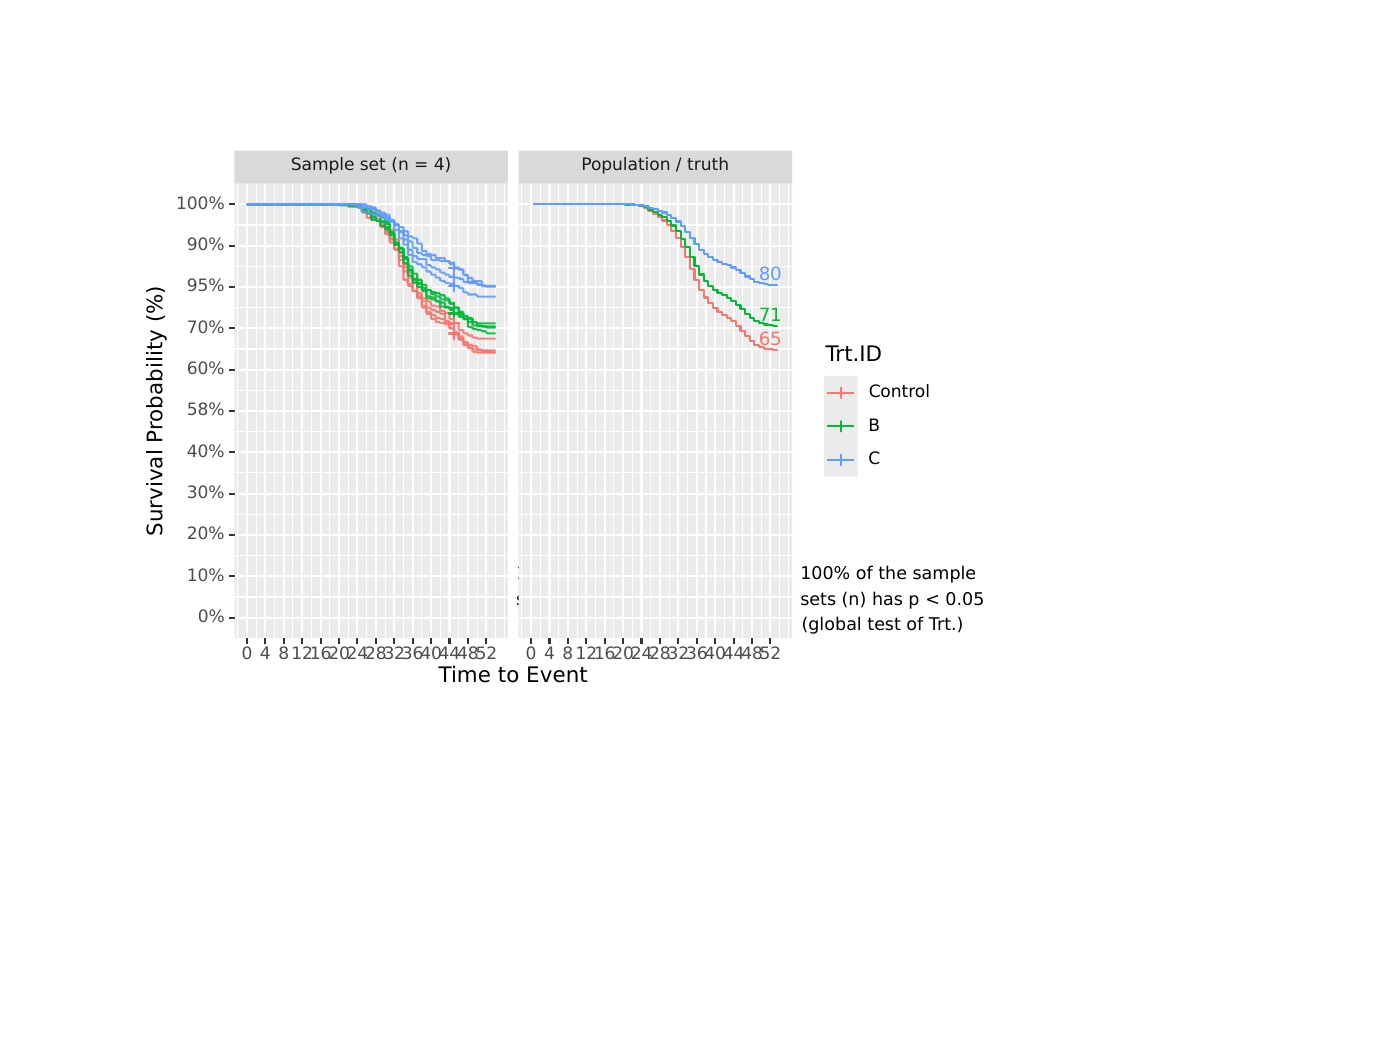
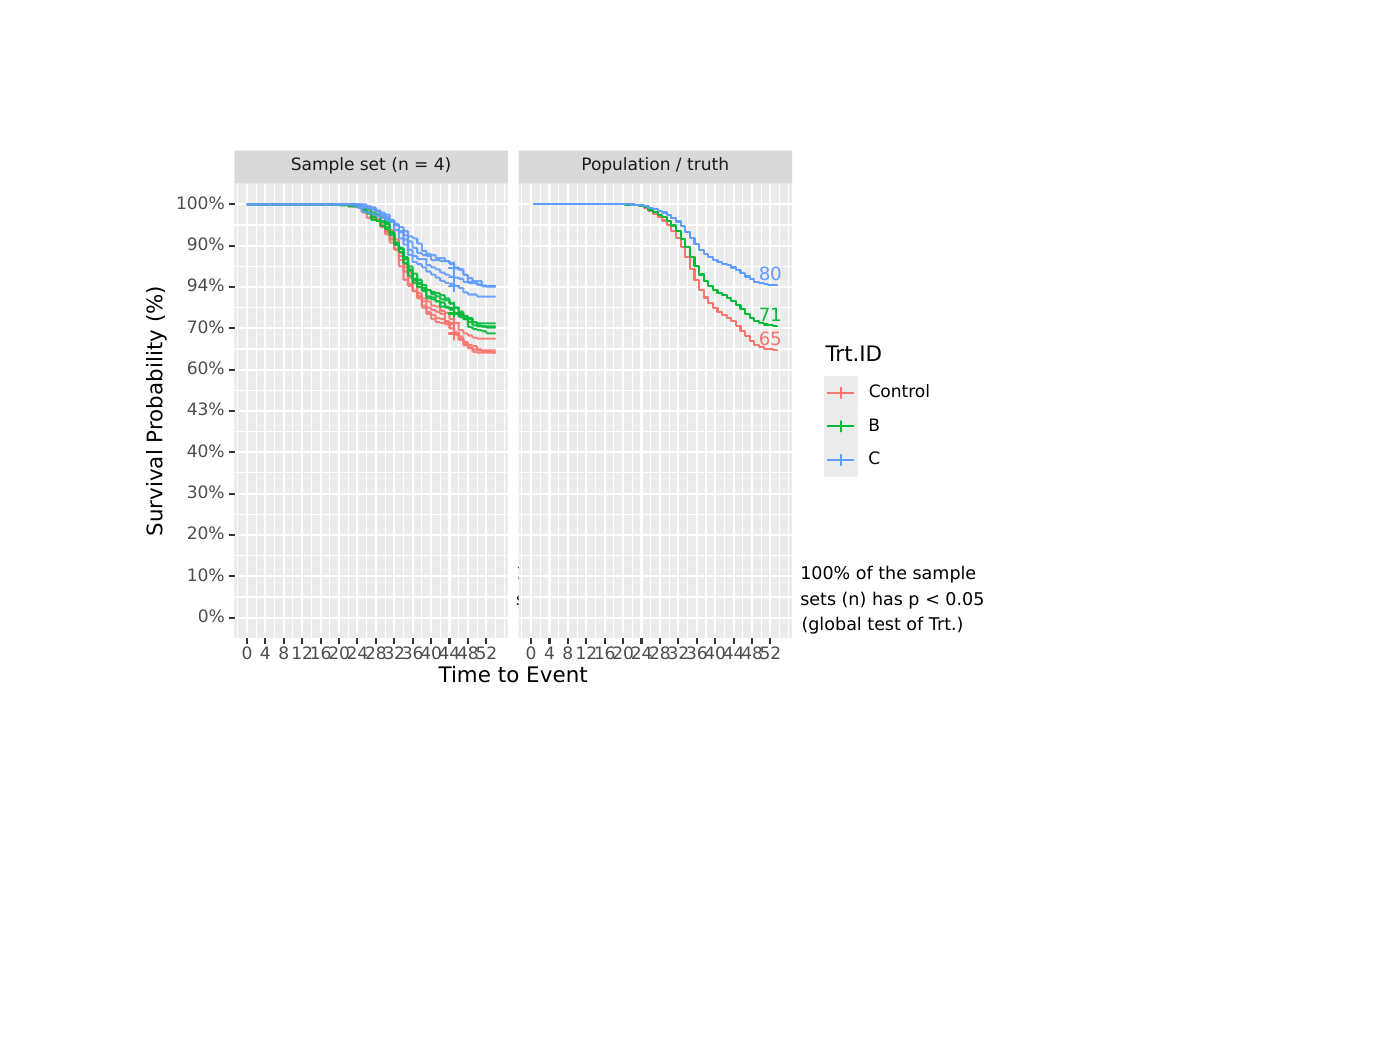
95%: 95% -> 94%
58%: 58% -> 43%
